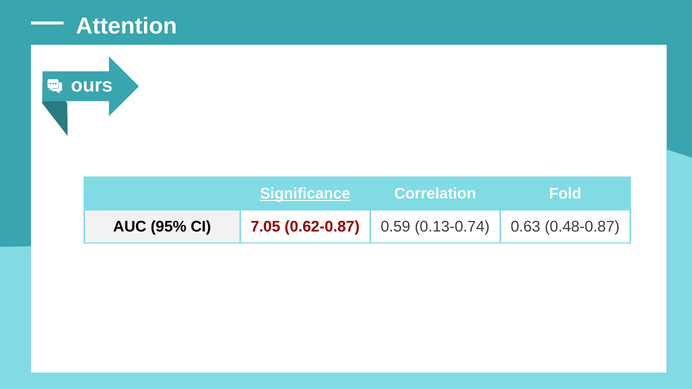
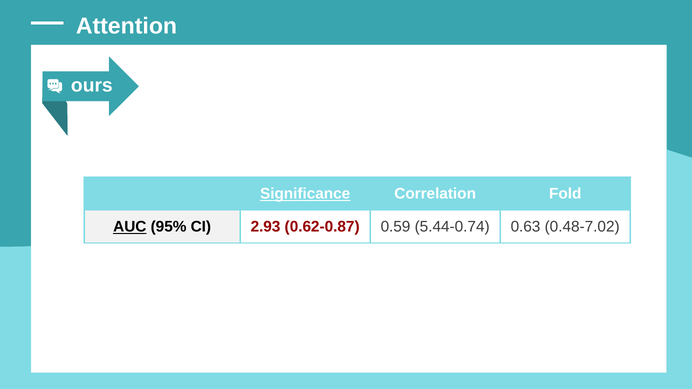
AUC underline: none -> present
7.05: 7.05 -> 2.93
0.13-0.74: 0.13-0.74 -> 5.44-0.74
0.48-0.87: 0.48-0.87 -> 0.48-7.02
